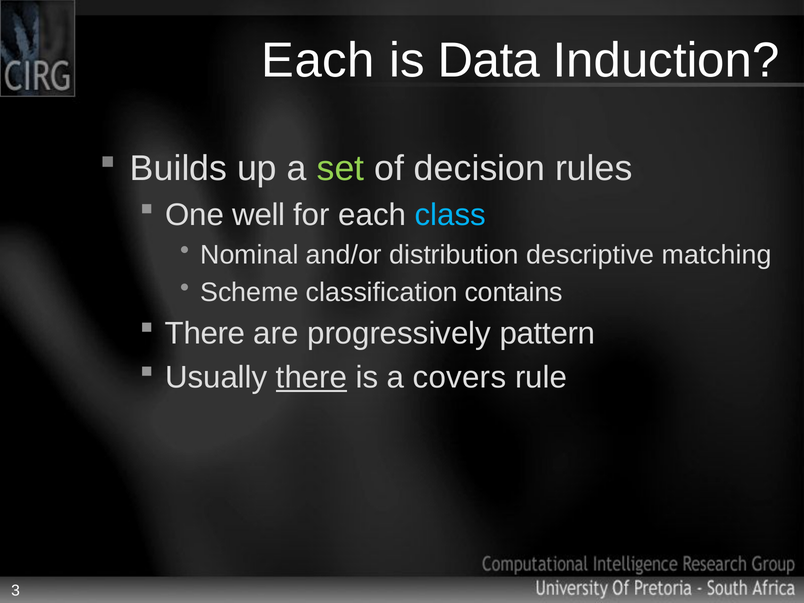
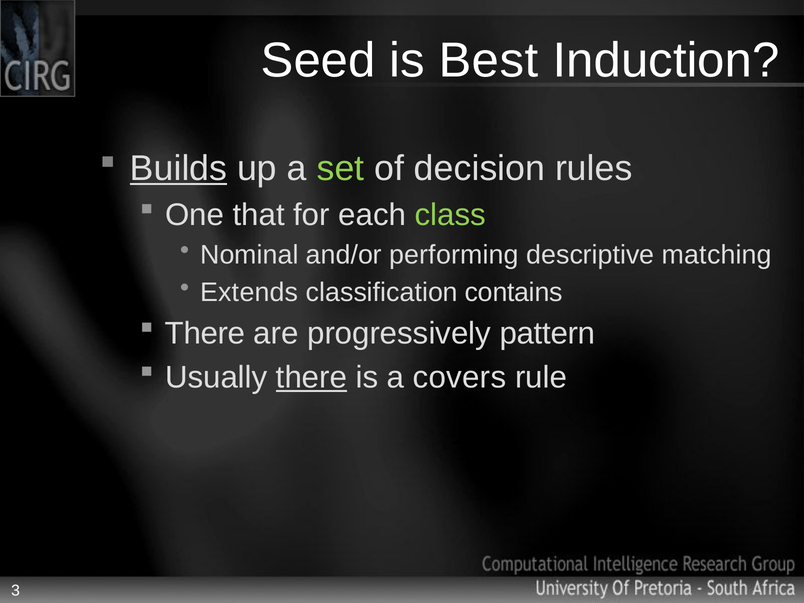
Each at (318, 61): Each -> Seed
Data: Data -> Best
Builds underline: none -> present
well: well -> that
class colour: light blue -> light green
distribution: distribution -> performing
Scheme: Scheme -> Extends
